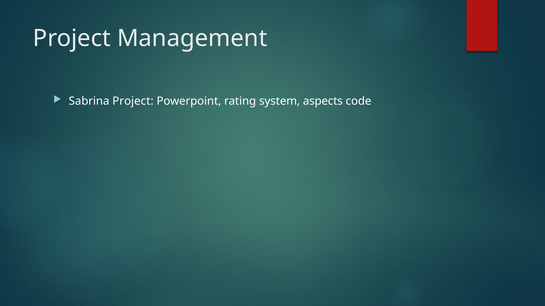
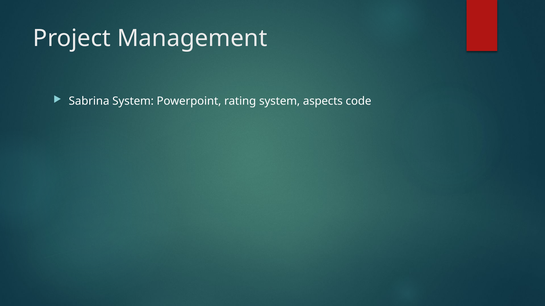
Sabrina Project: Project -> System
